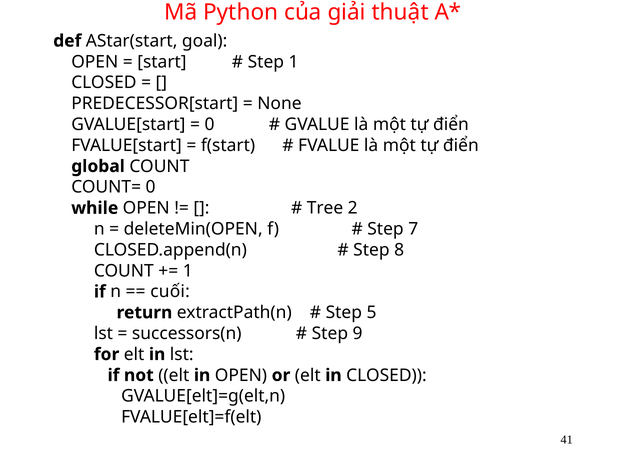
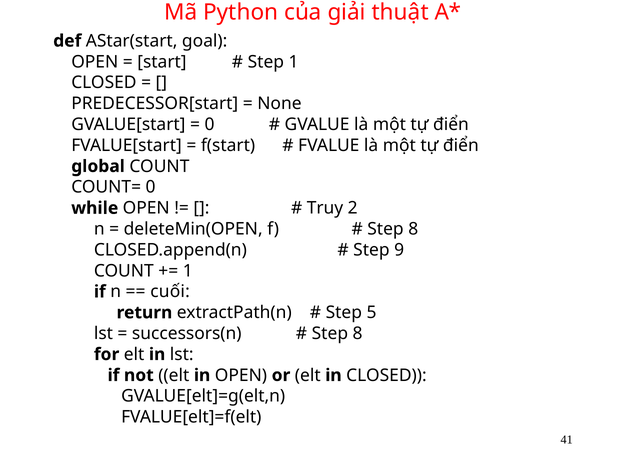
Tree: Tree -> Truy
7 at (413, 229): 7 -> 8
8: 8 -> 9
9 at (358, 333): 9 -> 8
